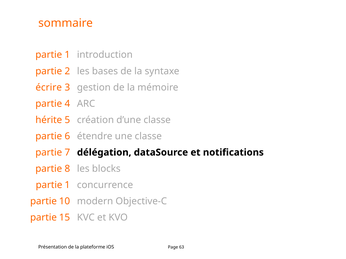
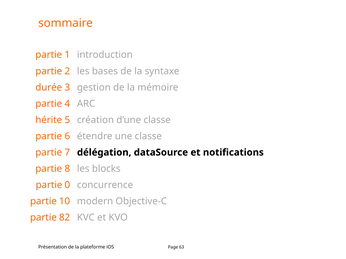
écrire: écrire -> durée
1 at (67, 185): 1 -> 0
15: 15 -> 82
